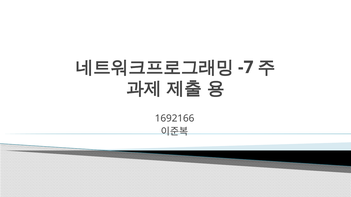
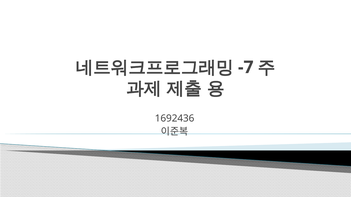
1692166: 1692166 -> 1692436
